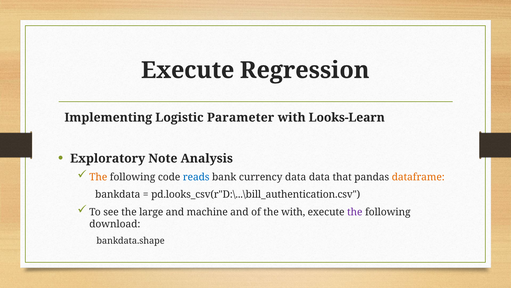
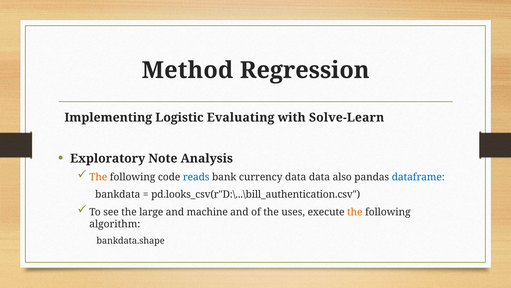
Execute at (188, 70): Execute -> Method
Parameter: Parameter -> Evaluating
Looks-Learn: Looks-Learn -> Solve-Learn
that: that -> also
dataframe colour: orange -> blue
the with: with -> uses
the at (355, 212) colour: purple -> orange
download: download -> algorithm
